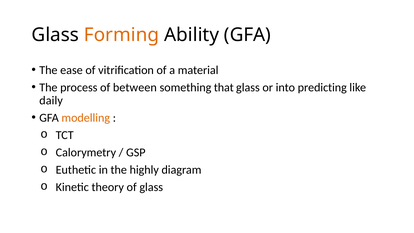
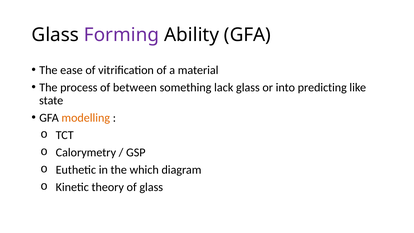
Forming colour: orange -> purple
that: that -> lack
daily: daily -> state
highly: highly -> which
